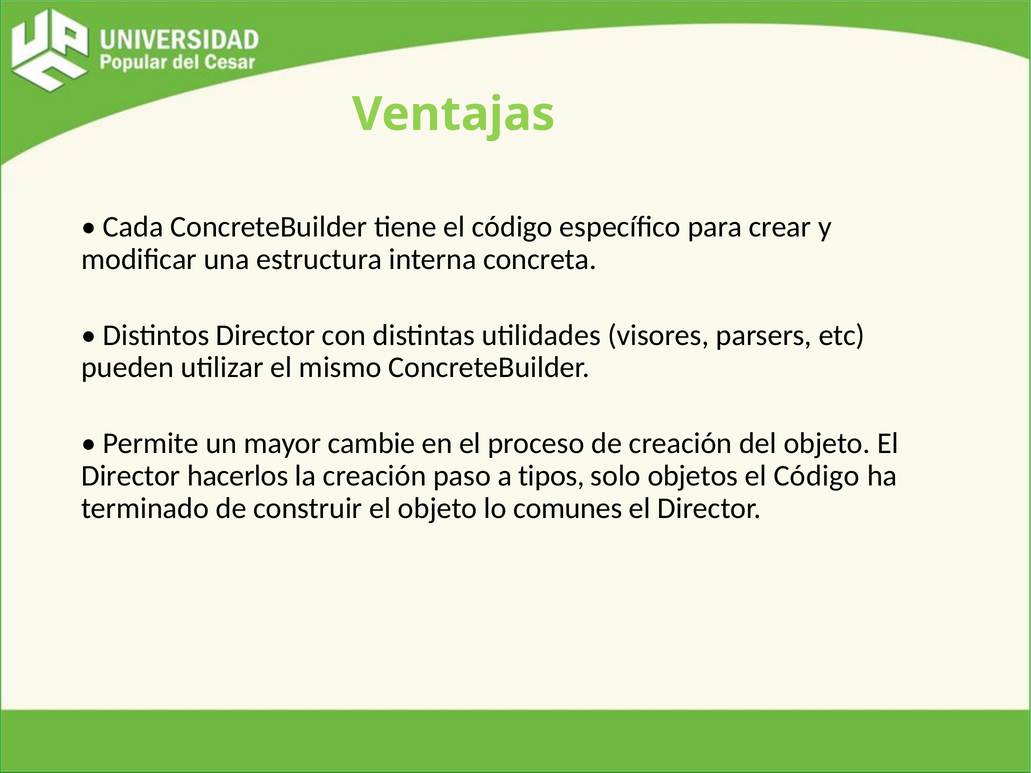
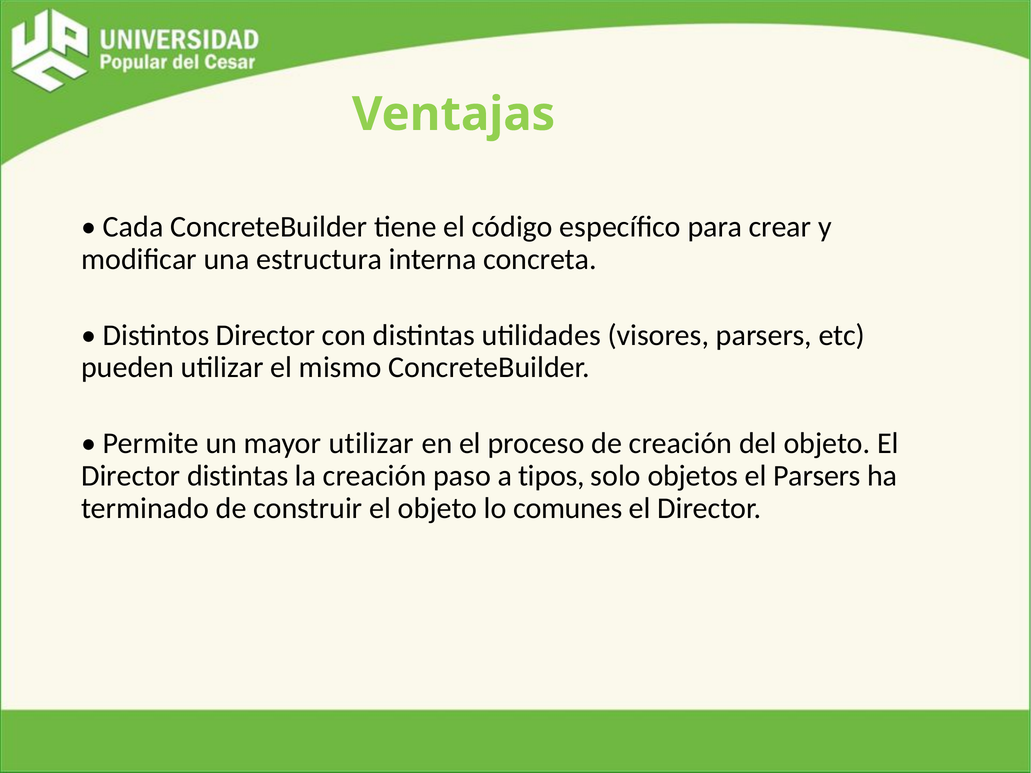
mayor cambie: cambie -> utilizar
Director hacerlos: hacerlos -> distintas
Código at (817, 476): Código -> Parsers
